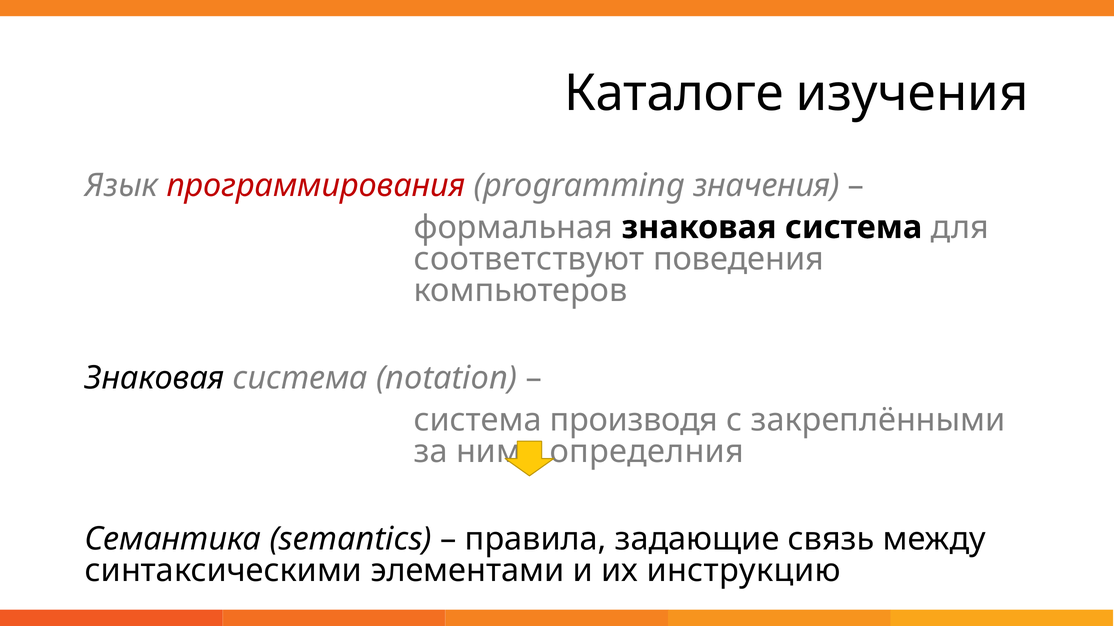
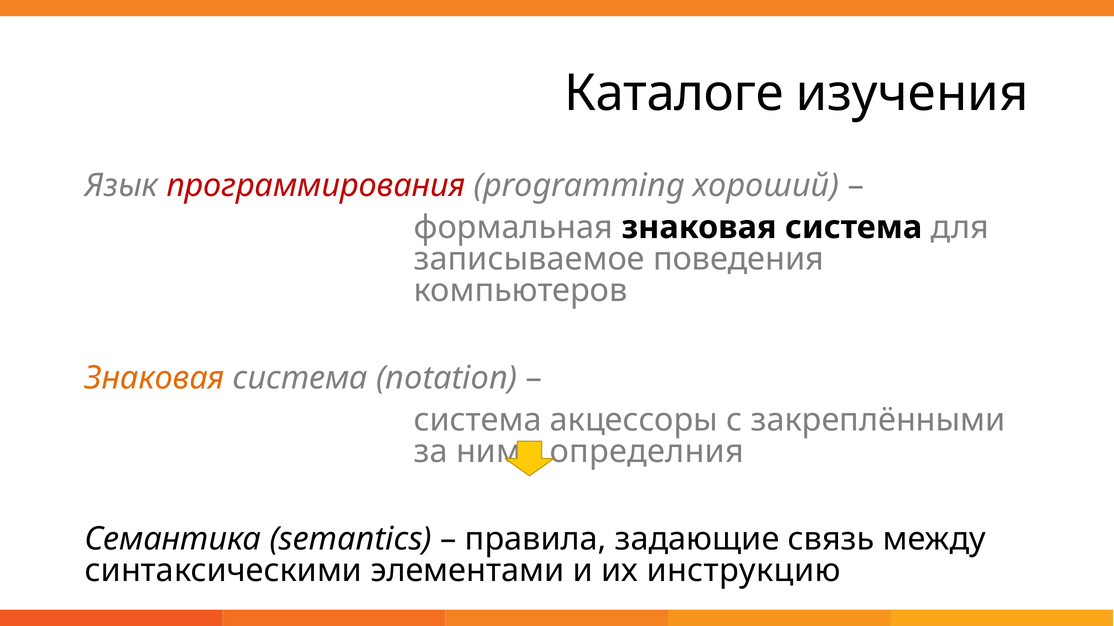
значения: значения -> хороший
соответствуют: соответствуют -> записываемое
Знаковая at (155, 378) colour: black -> orange
производя: производя -> акцессоры
